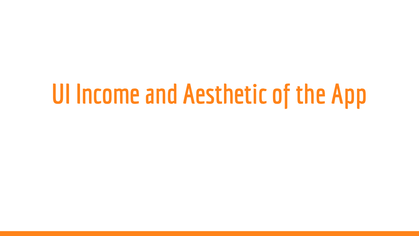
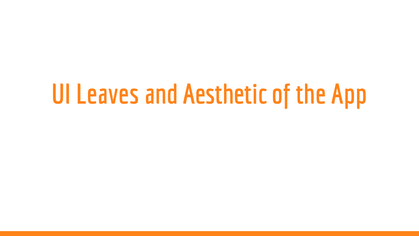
Income: Income -> Leaves
